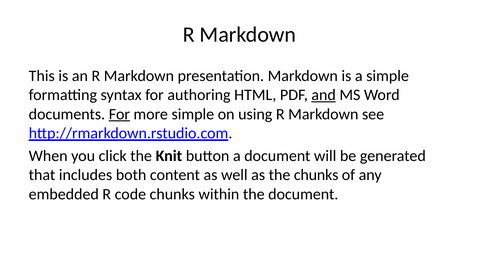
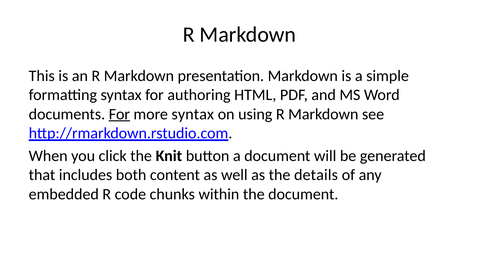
and underline: present -> none
more simple: simple -> syntax
the chunks: chunks -> details
